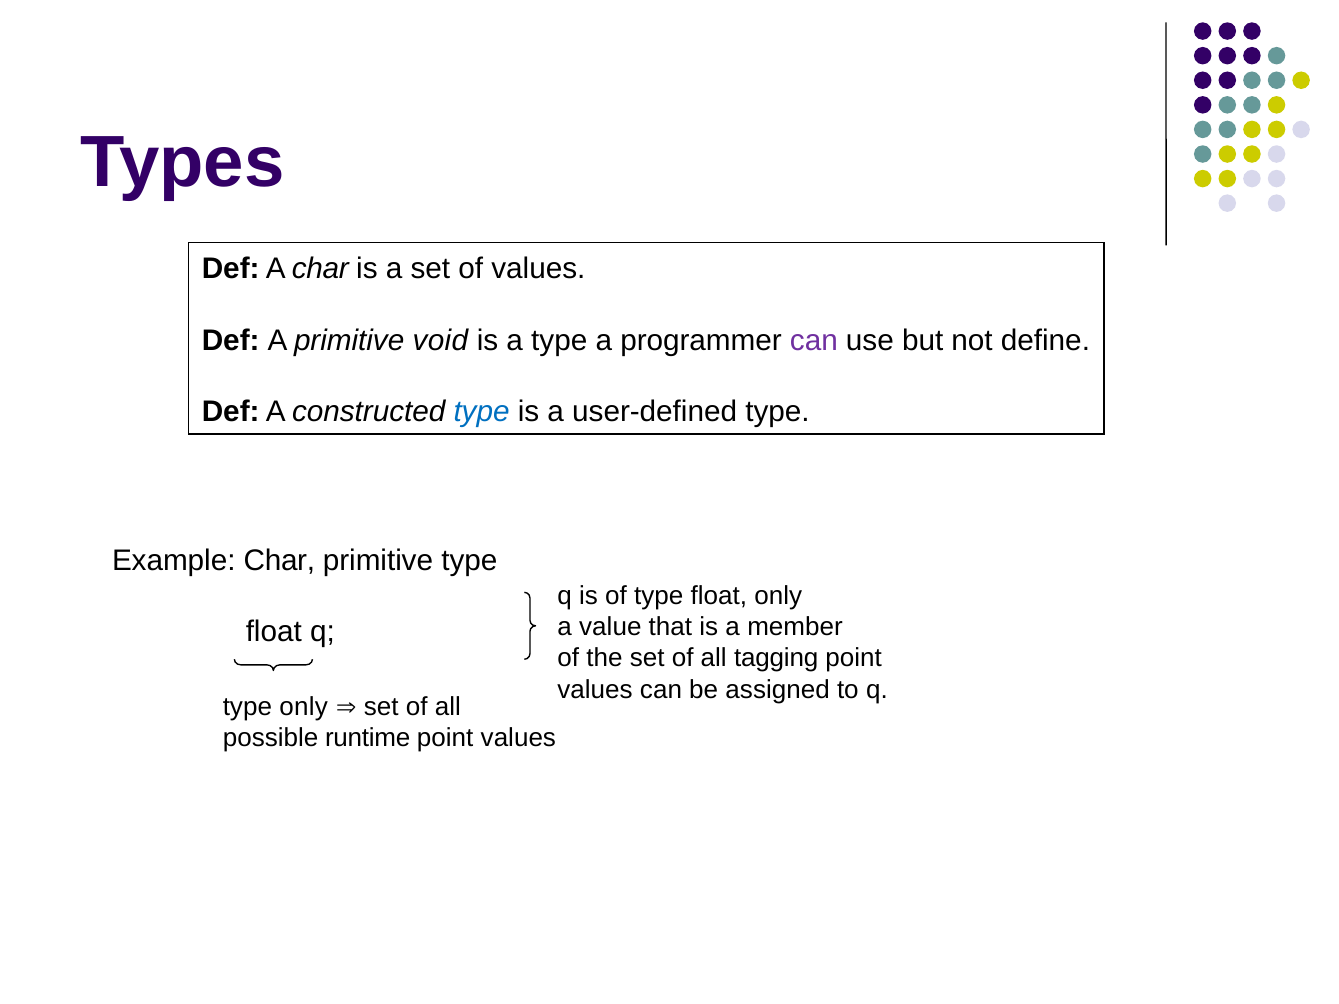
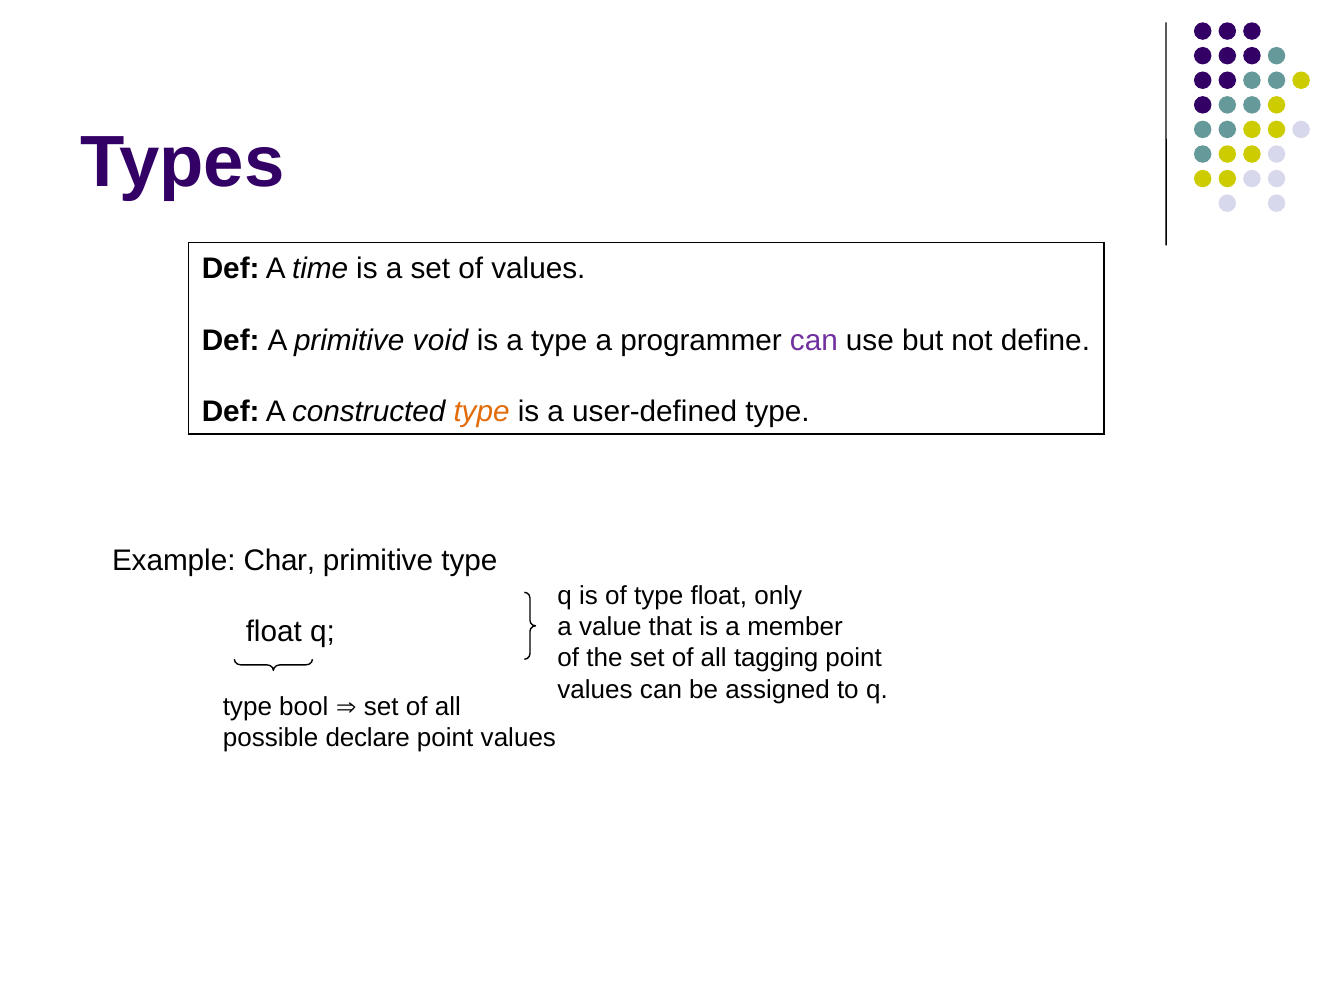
A char: char -> time
type at (482, 412) colour: blue -> orange
type only: only -> bool
runtime: runtime -> declare
